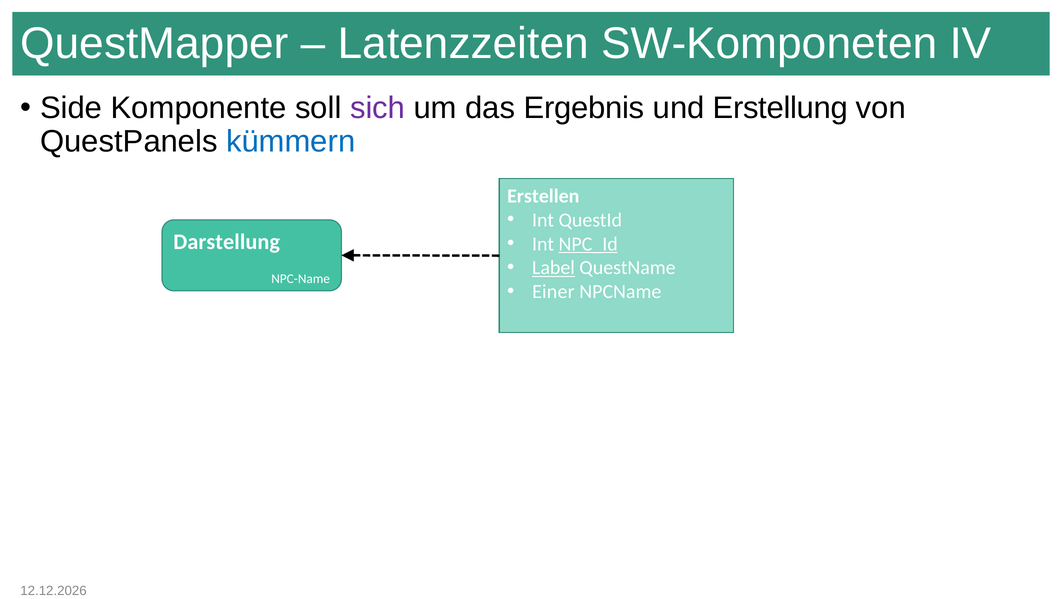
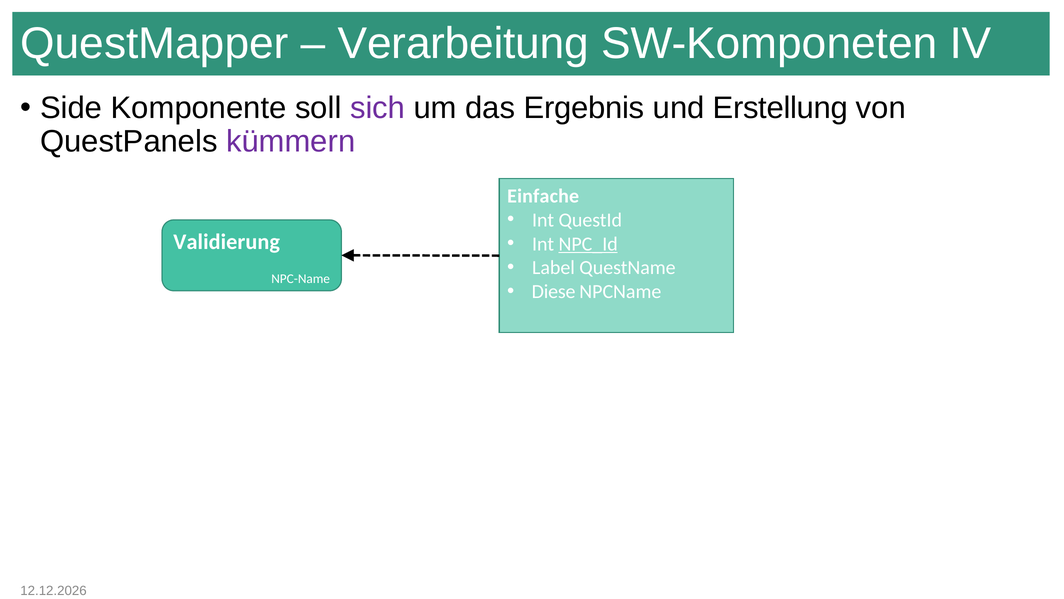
Latenzzeiten: Latenzzeiten -> Verarbeitung
kümmern colour: blue -> purple
Erstellen: Erstellen -> Einfache
Darstellung: Darstellung -> Validierung
Label underline: present -> none
Einer: Einer -> Diese
